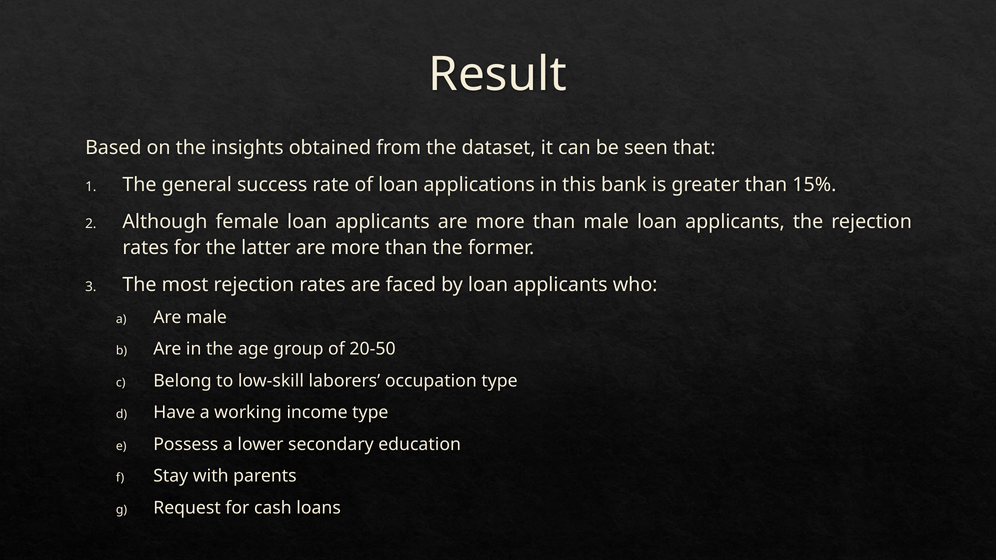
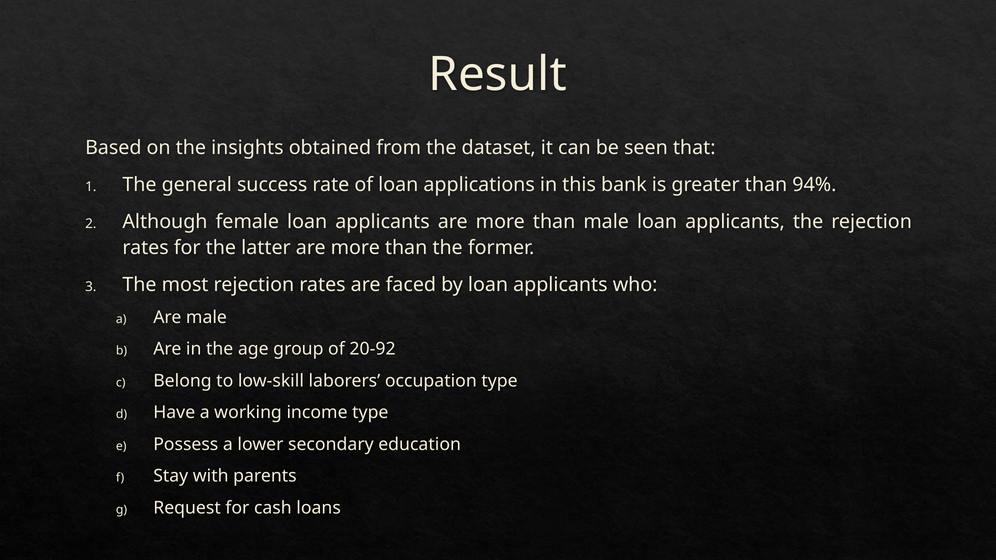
15%: 15% -> 94%
20-50: 20-50 -> 20-92
